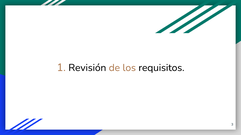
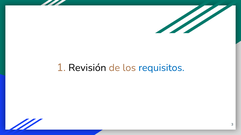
requisitos colour: black -> blue
